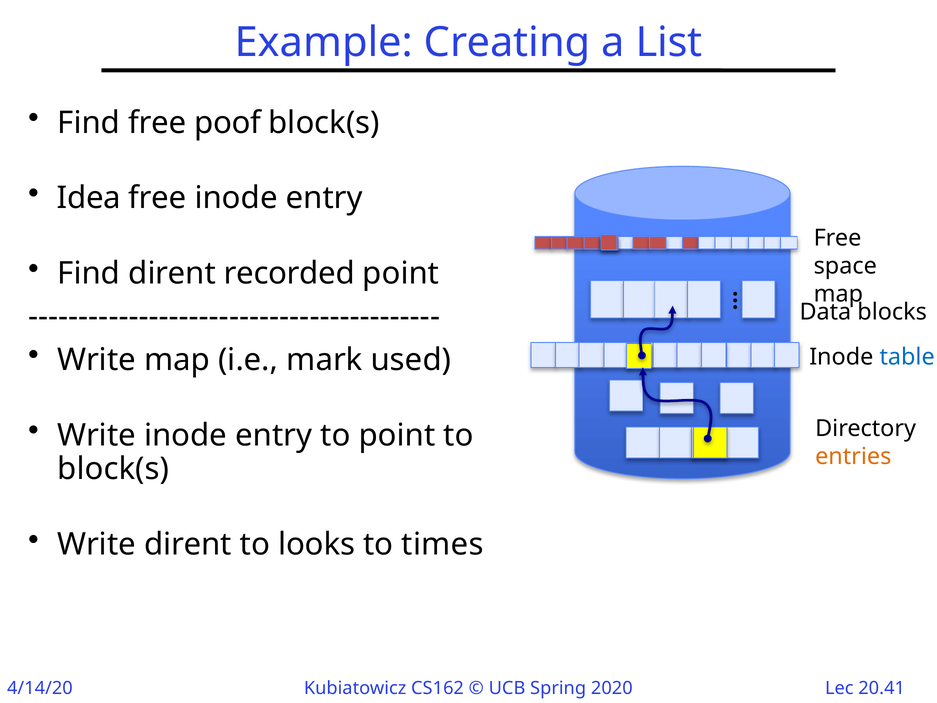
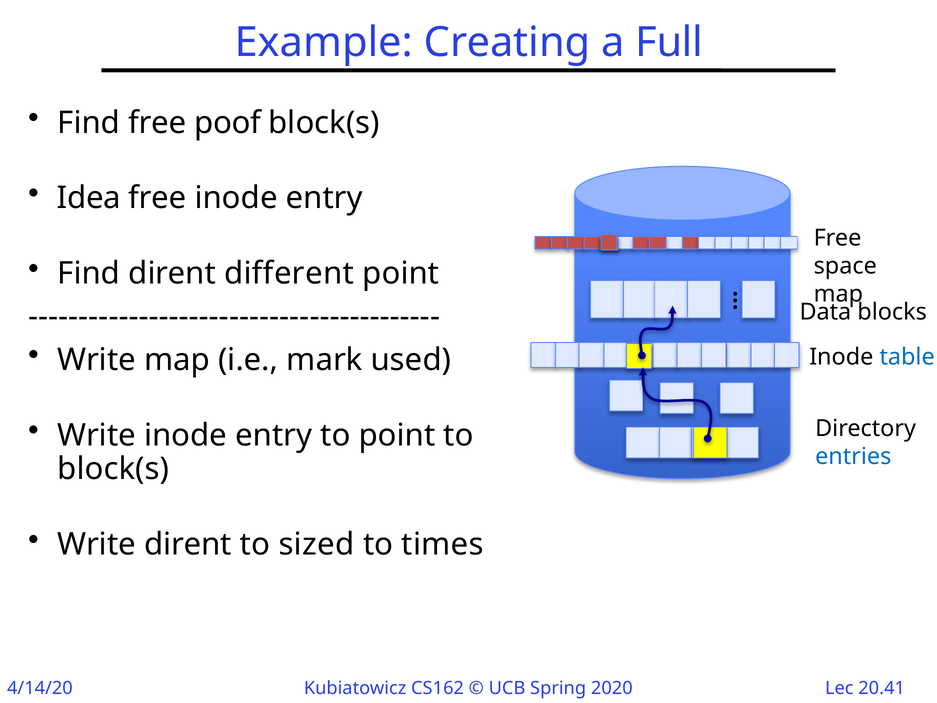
List: List -> Full
recorded: recorded -> different
entries colour: orange -> blue
looks: looks -> sized
